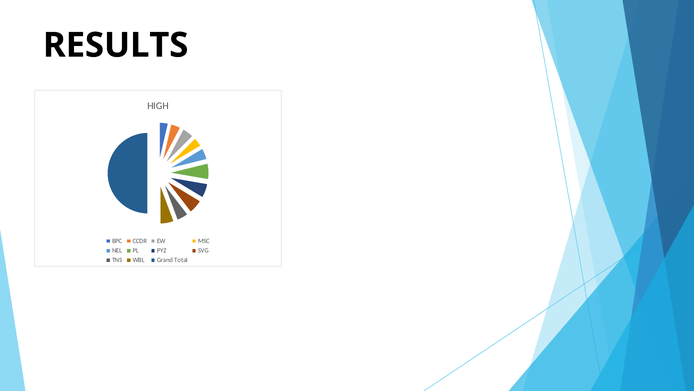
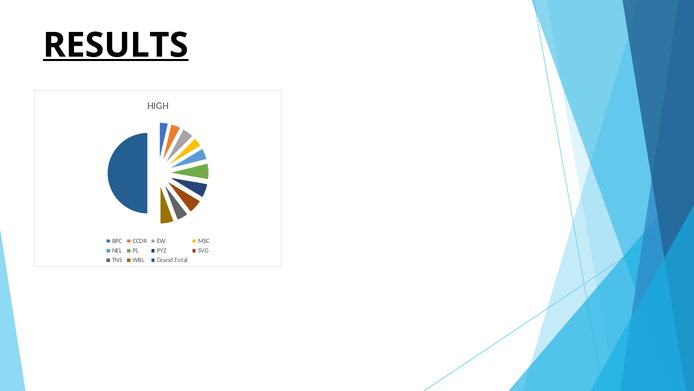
RESULTS underline: none -> present
